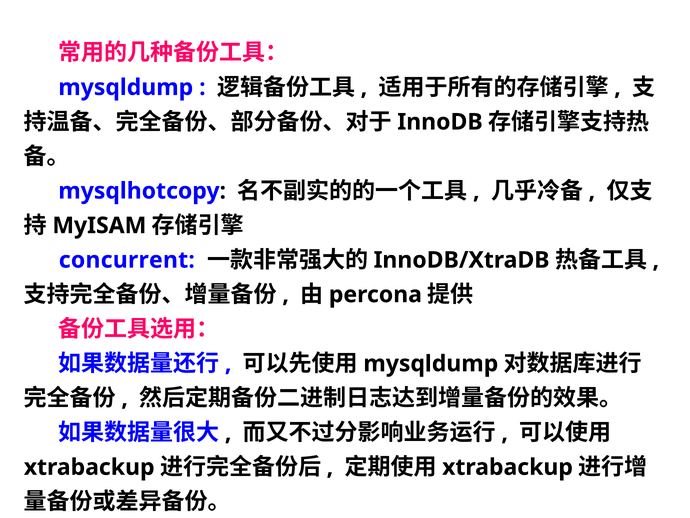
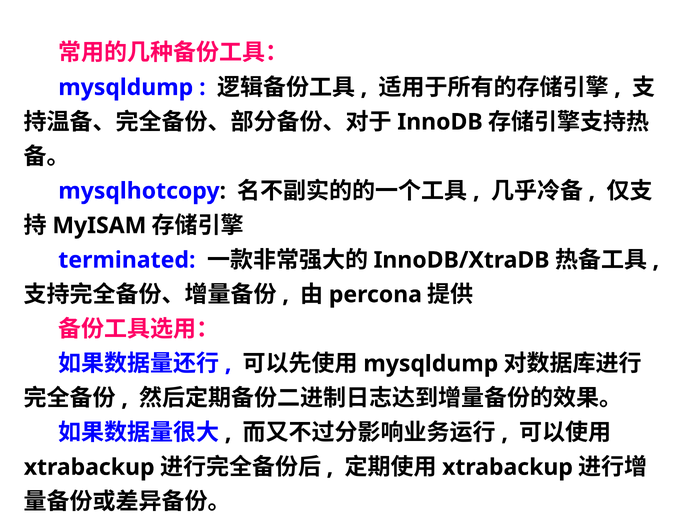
concurrent: concurrent -> terminated
